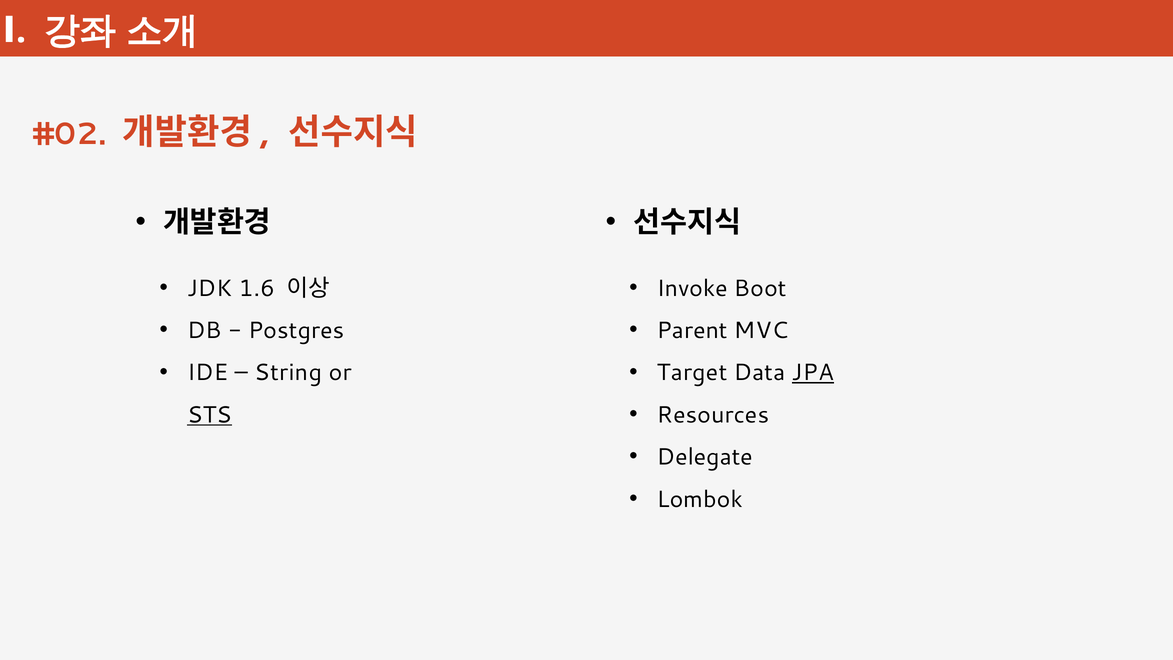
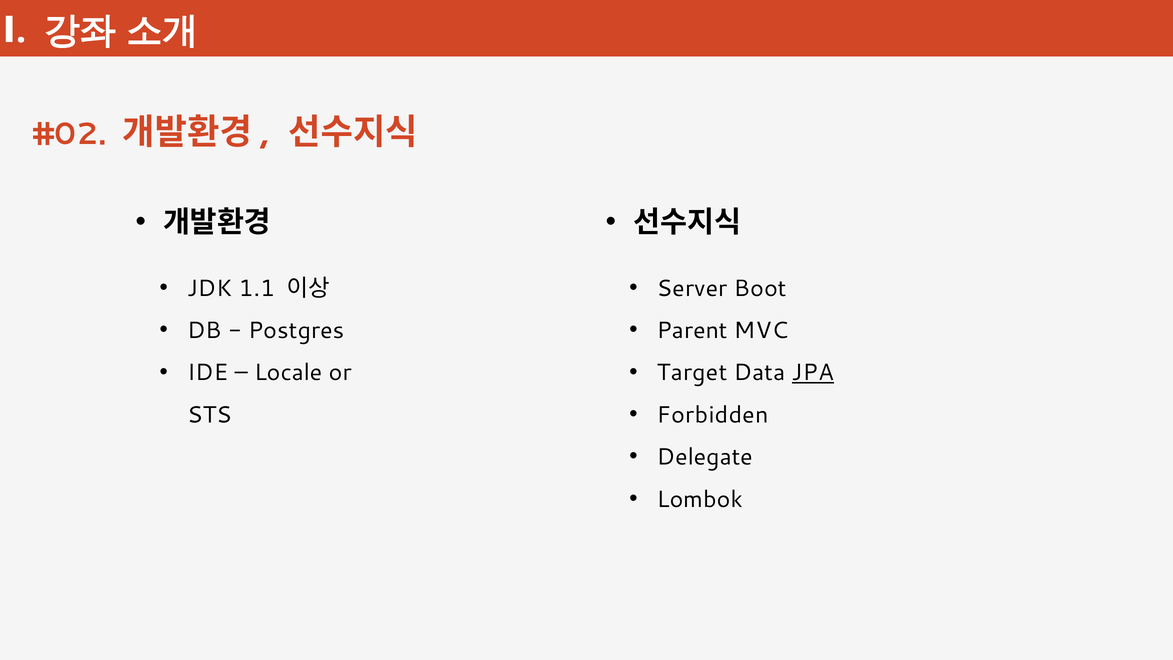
1.6: 1.6 -> 1.1
Invoke: Invoke -> Server
String: String -> Locale
Resources: Resources -> Forbidden
STS underline: present -> none
